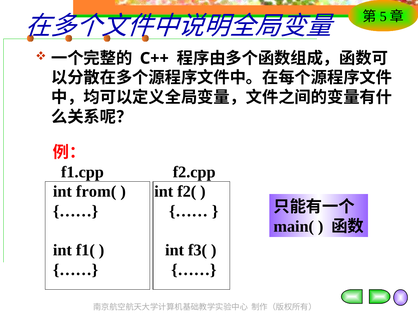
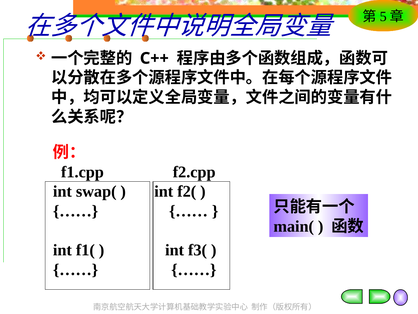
from(: from( -> swap(
